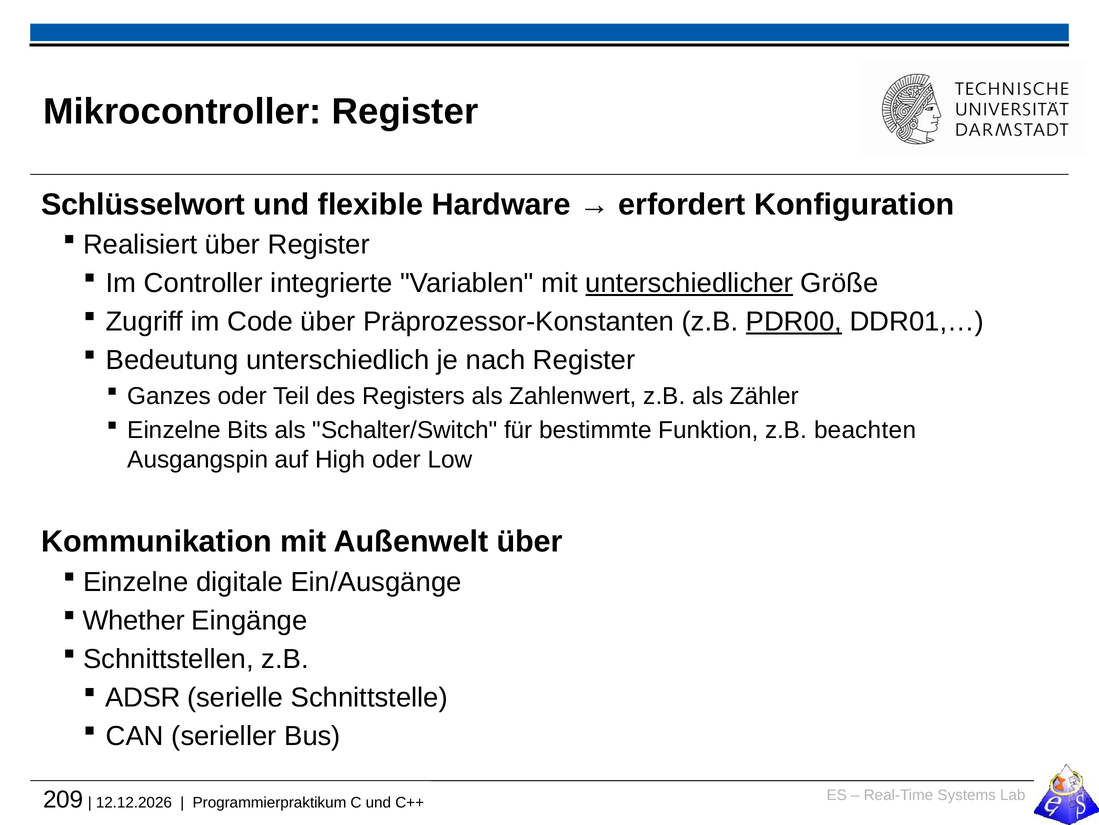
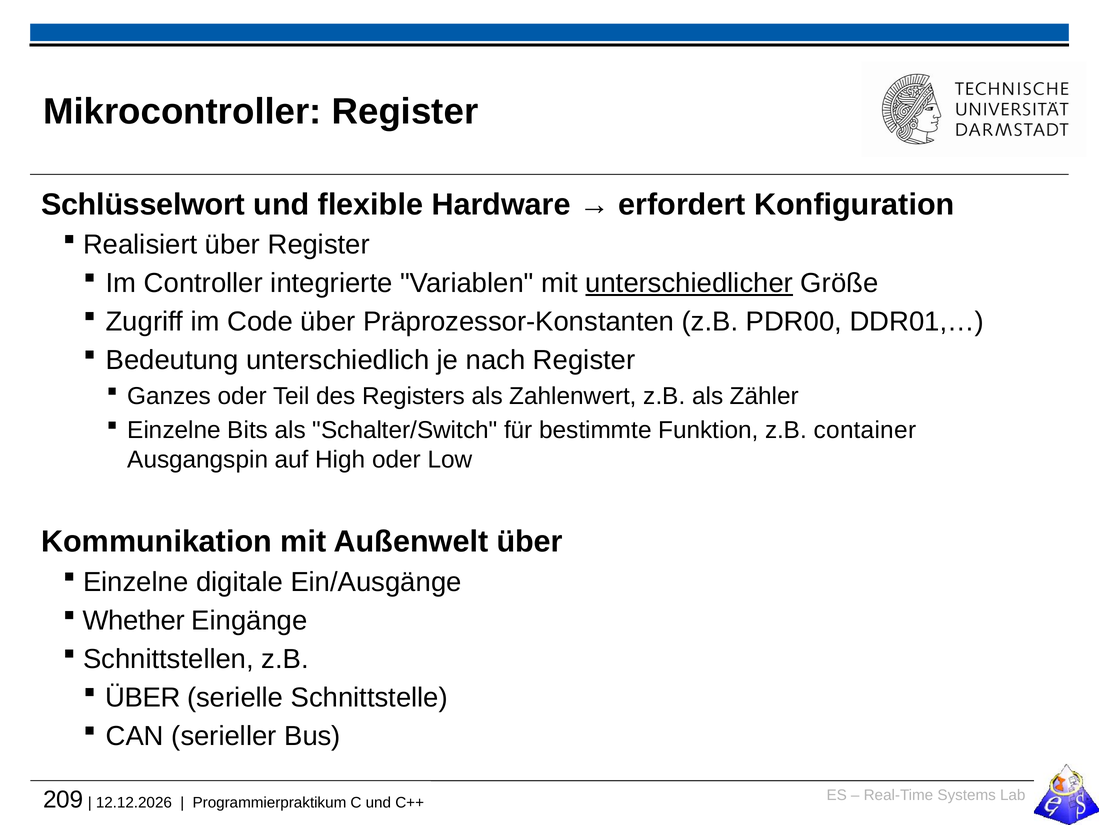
PDR00 underline: present -> none
beachten: beachten -> container
ADSR at (143, 697): ADSR -> ÜBER
